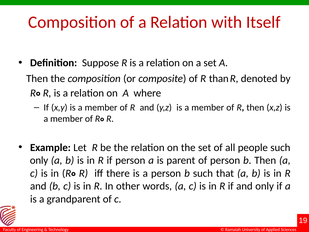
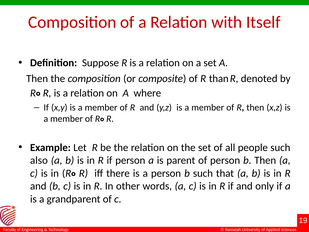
only at (39, 160): only -> also
